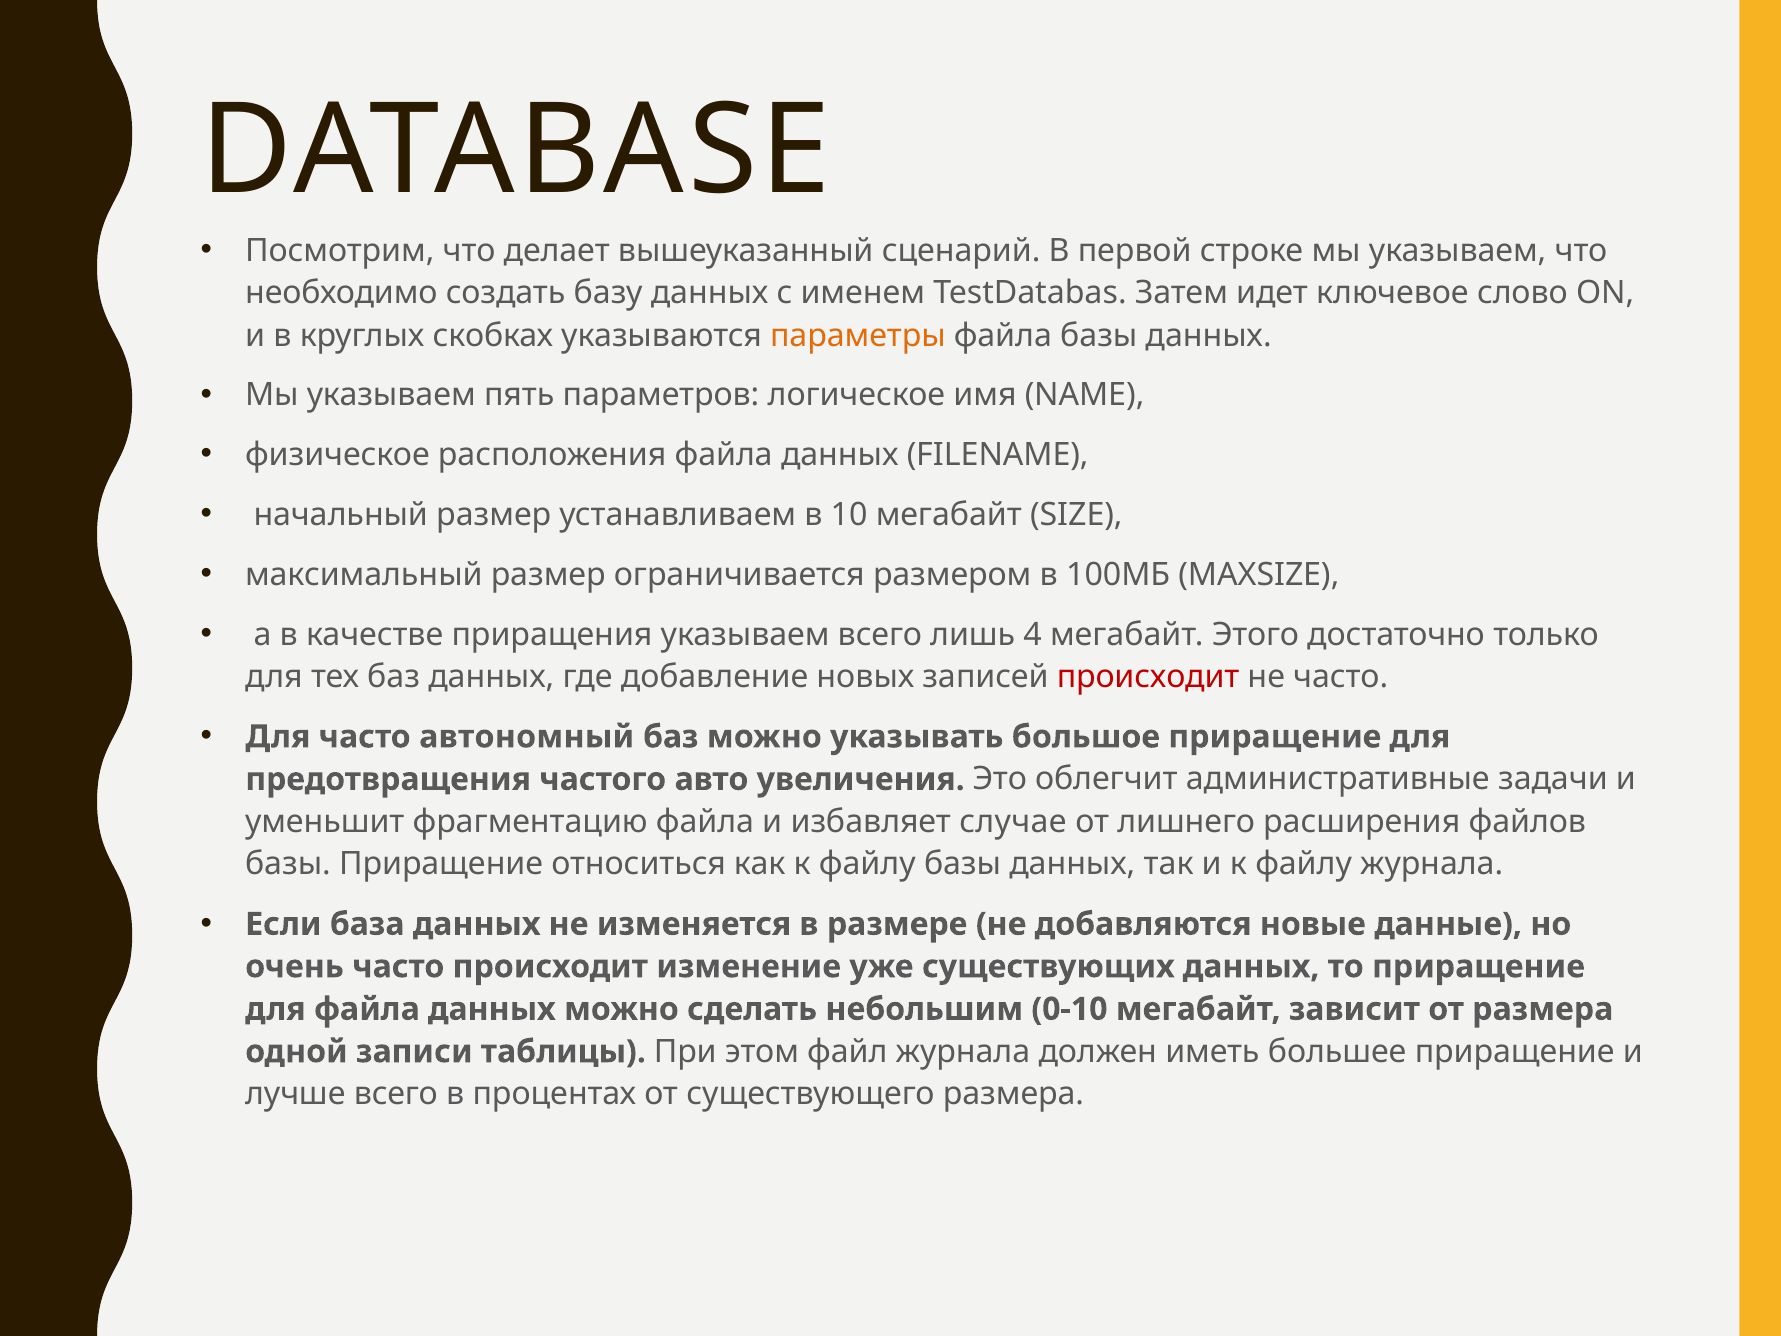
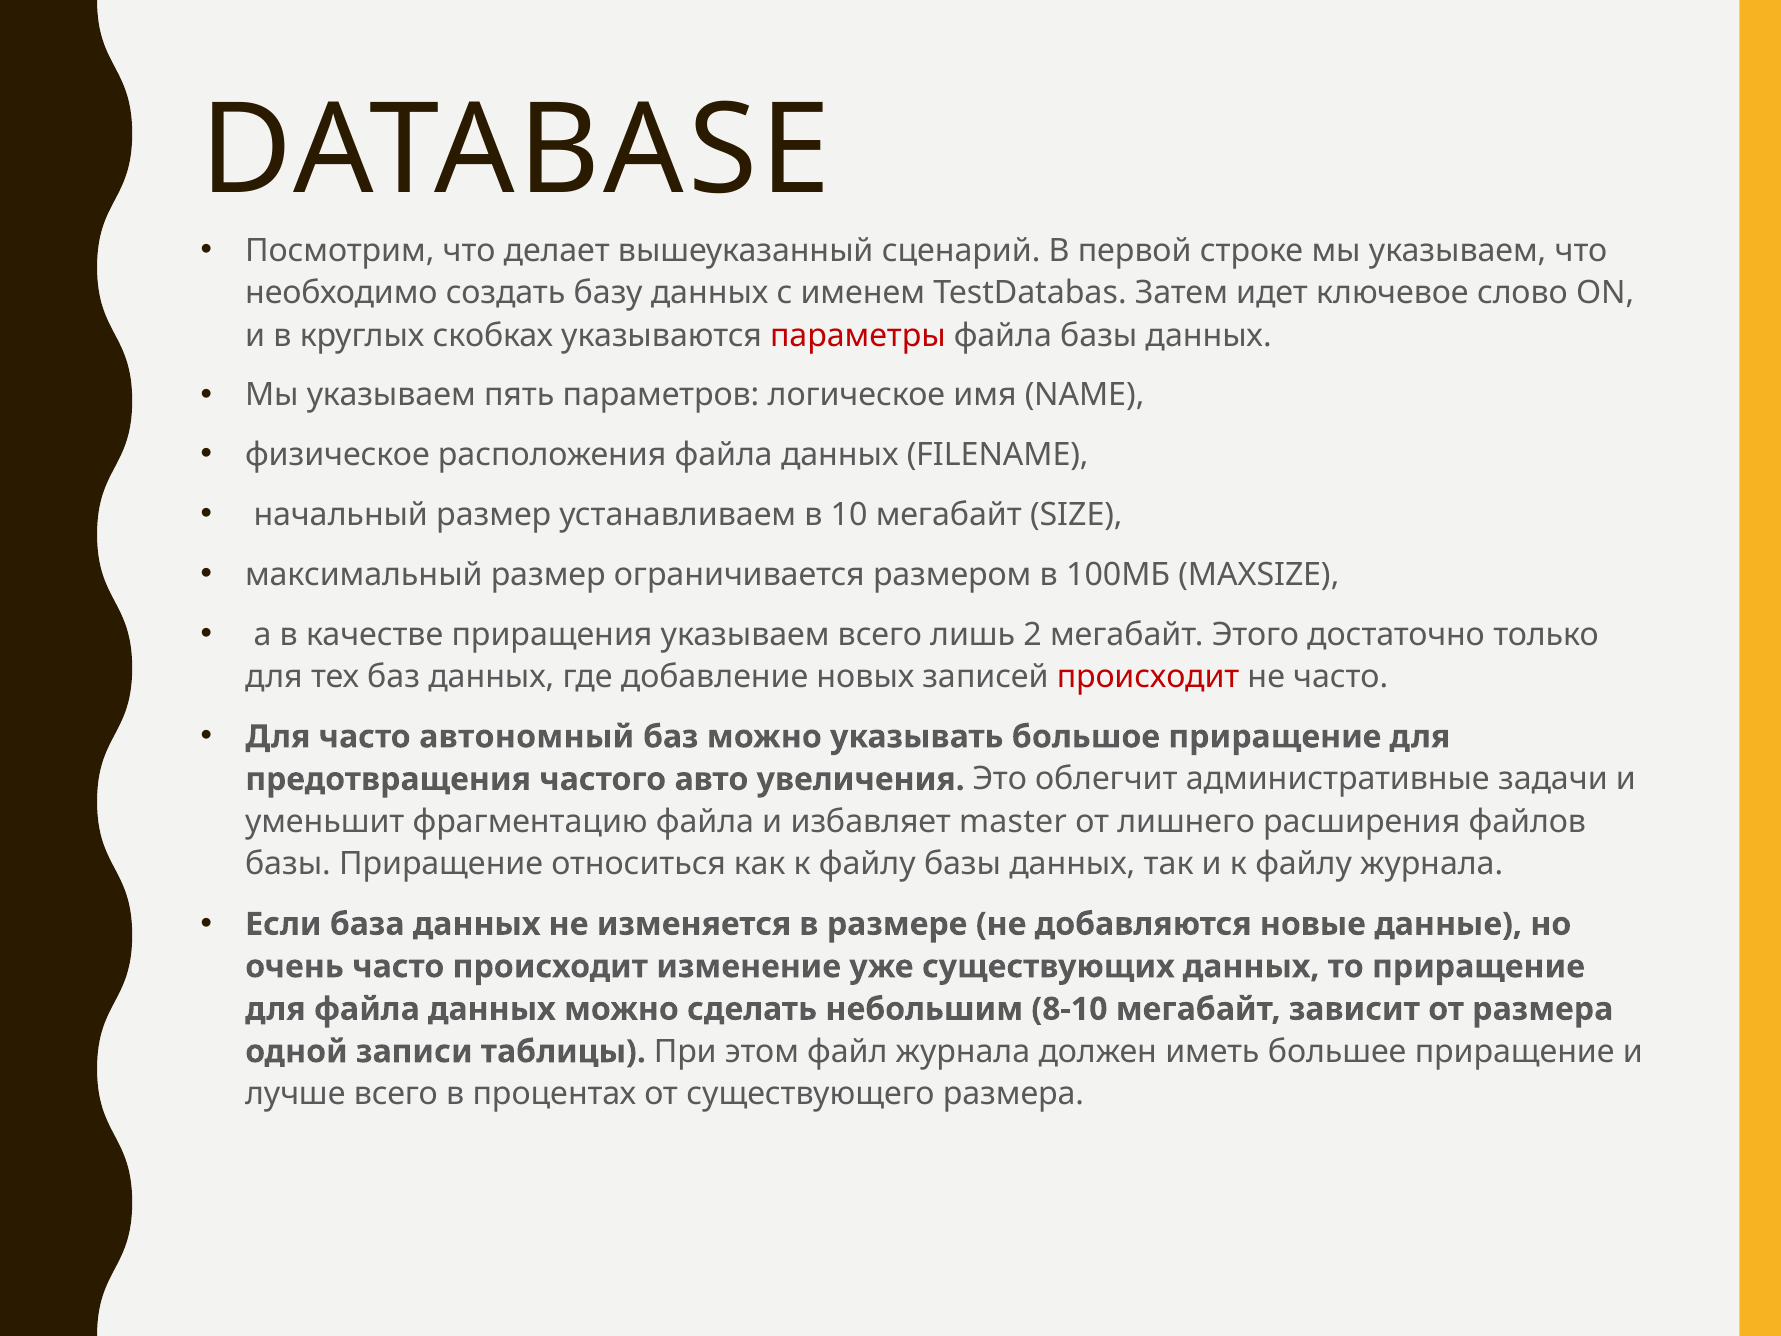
параметры colour: orange -> red
4: 4 -> 2
случае: случае -> master
0-10: 0-10 -> 8-10
